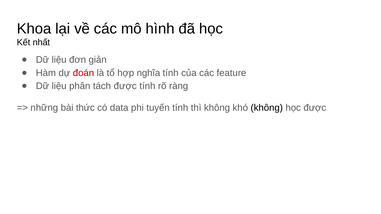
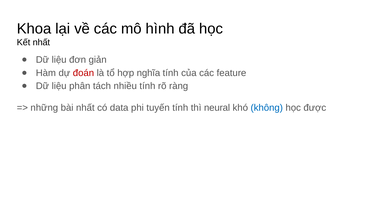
tách được: được -> nhiều
bài thức: thức -> nhất
thì không: không -> neural
không at (267, 108) colour: black -> blue
